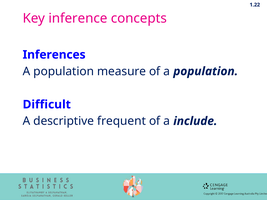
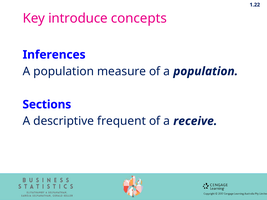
inference: inference -> introduce
Difficult: Difficult -> Sections
include: include -> receive
